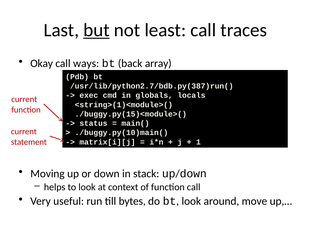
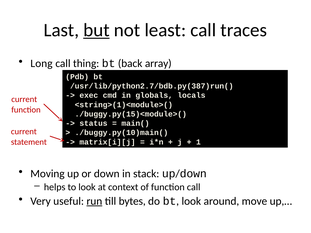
Okay: Okay -> Long
ways: ways -> thing
run underline: none -> present
